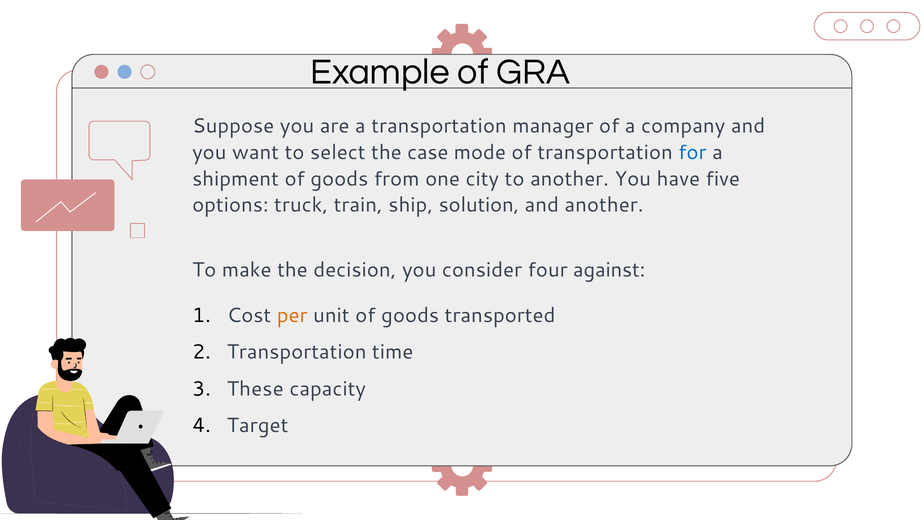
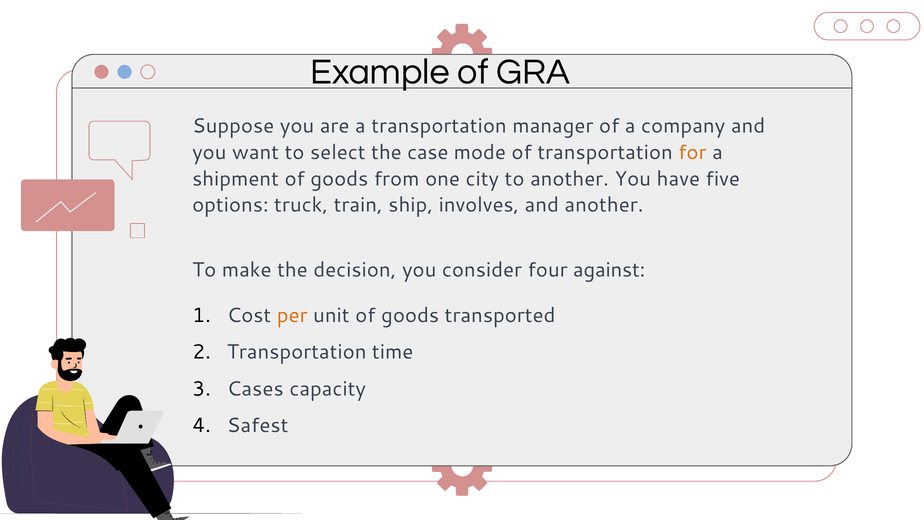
for colour: blue -> orange
solution: solution -> involves
These: These -> Cases
Target: Target -> Safest
